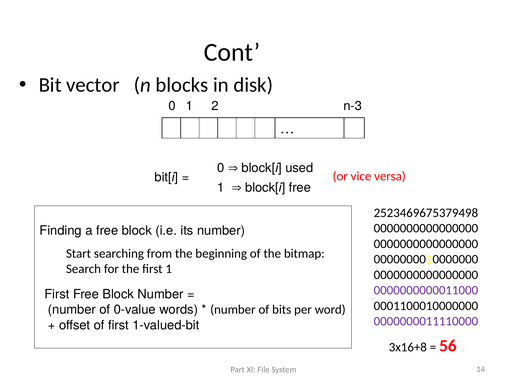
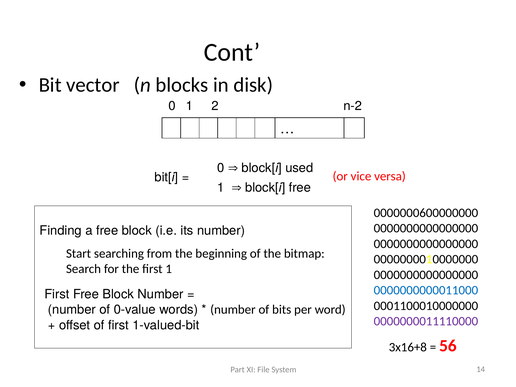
n-3: n-3 -> n-2
2523469675379498: 2523469675379498 -> 0000000600000000
0000000000011000 colour: purple -> blue
